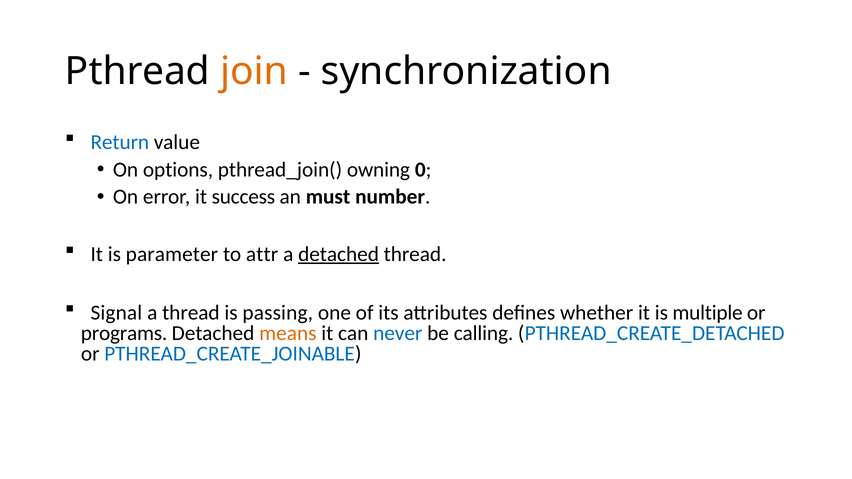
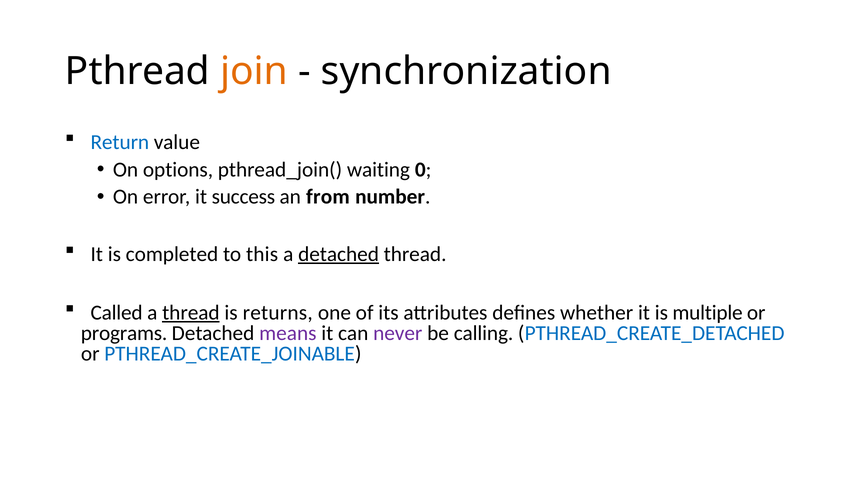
owning: owning -> waiting
must: must -> from
parameter: parameter -> completed
attr: attr -> this
Signal: Signal -> Called
thread at (191, 313) underline: none -> present
passing: passing -> returns
means colour: orange -> purple
never colour: blue -> purple
